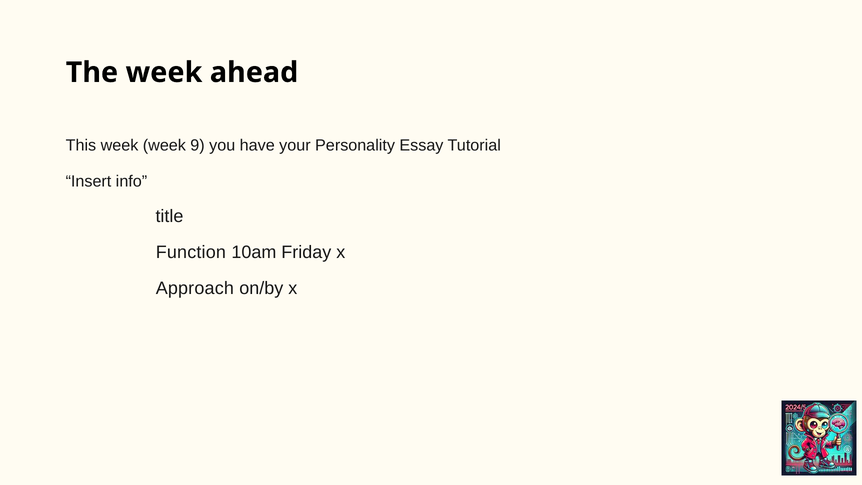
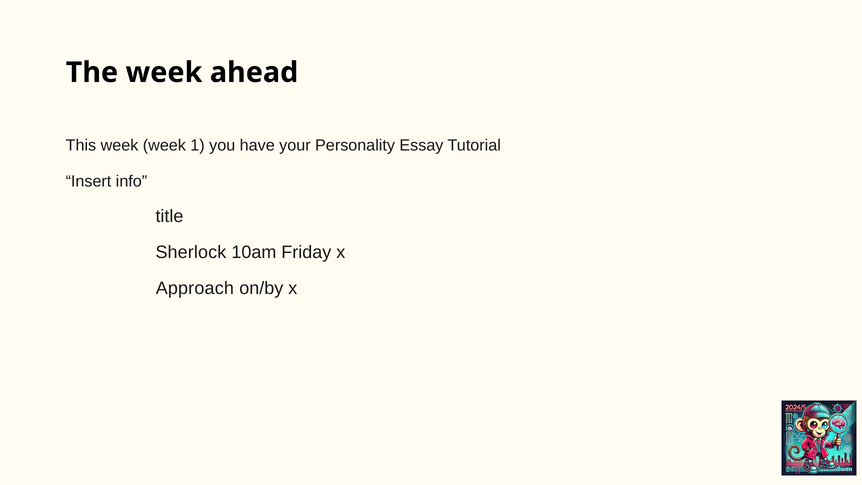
9: 9 -> 1
Function: Function -> Sherlock
